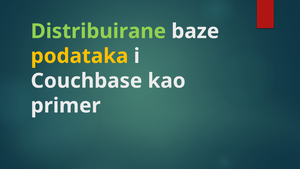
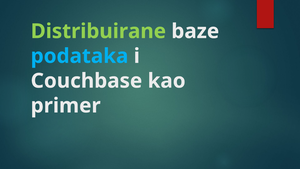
podataka colour: yellow -> light blue
